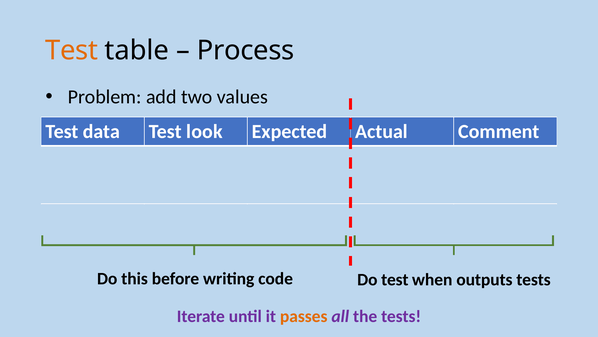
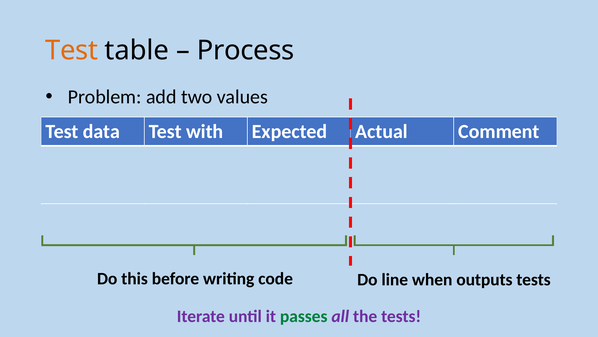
look: look -> with
Do test: test -> line
passes colour: orange -> green
